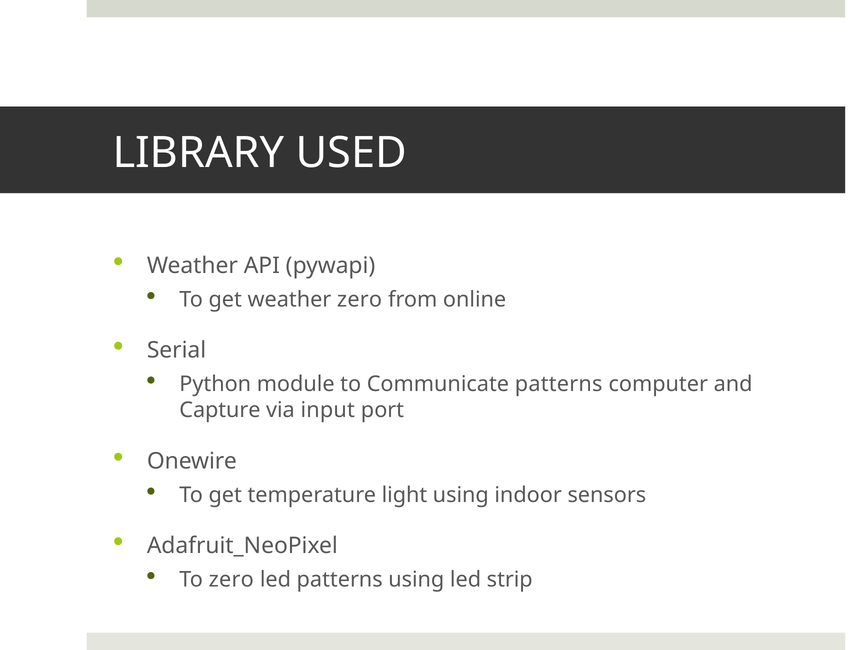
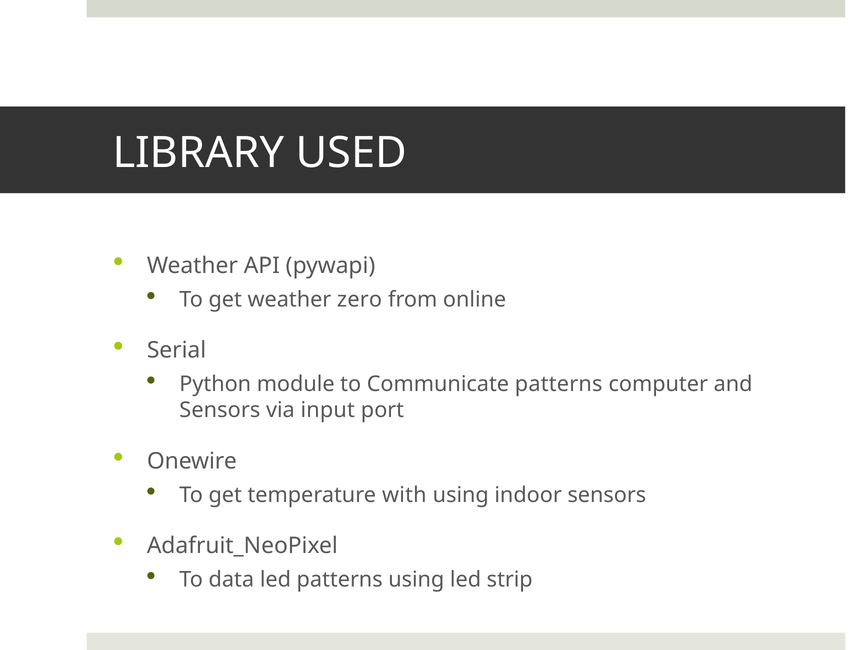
Capture at (220, 410): Capture -> Sensors
light: light -> with
To zero: zero -> data
